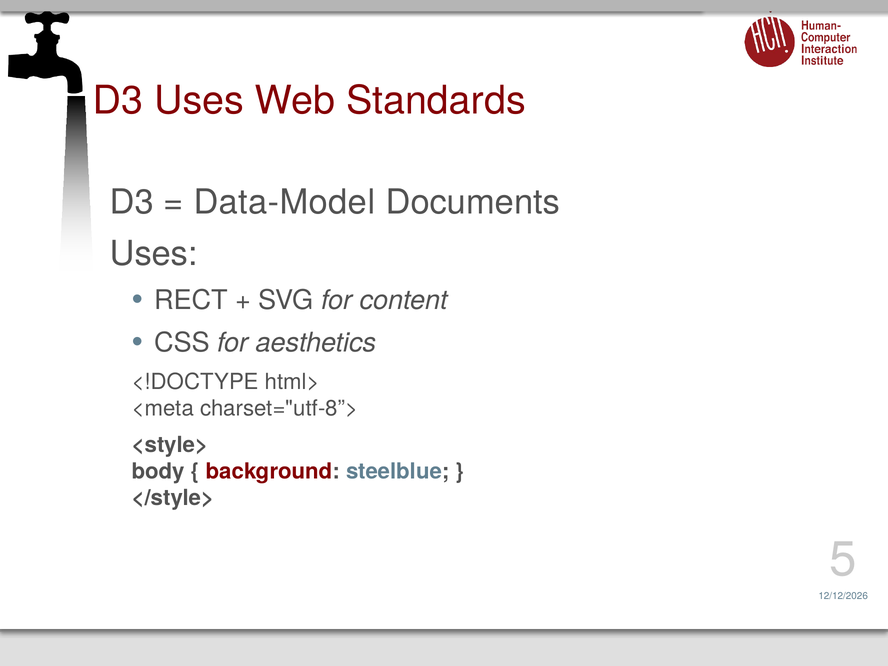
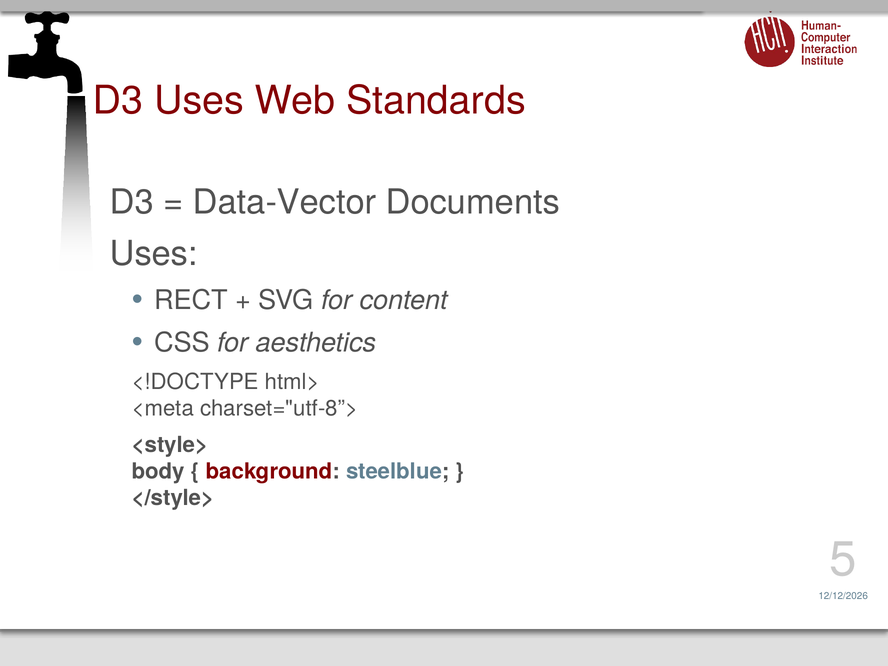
Data-Model: Data-Model -> Data-Vector
